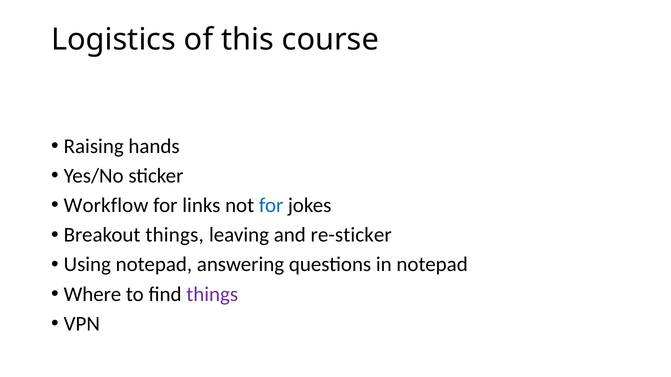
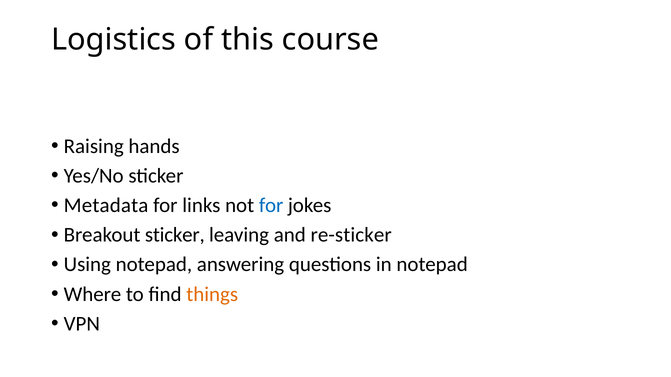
Workflow: Workflow -> Metadata
Breakout things: things -> sticker
things at (212, 295) colour: purple -> orange
